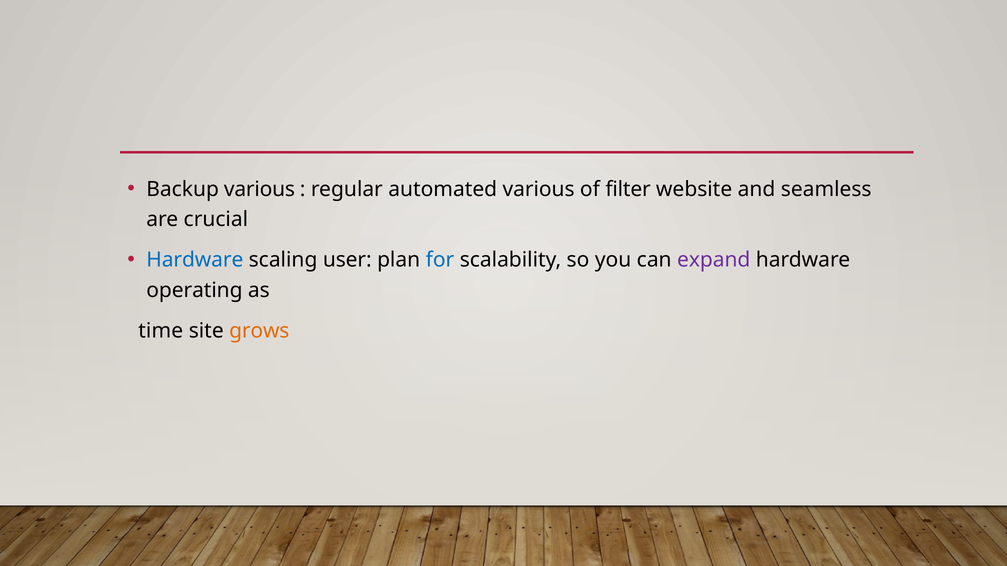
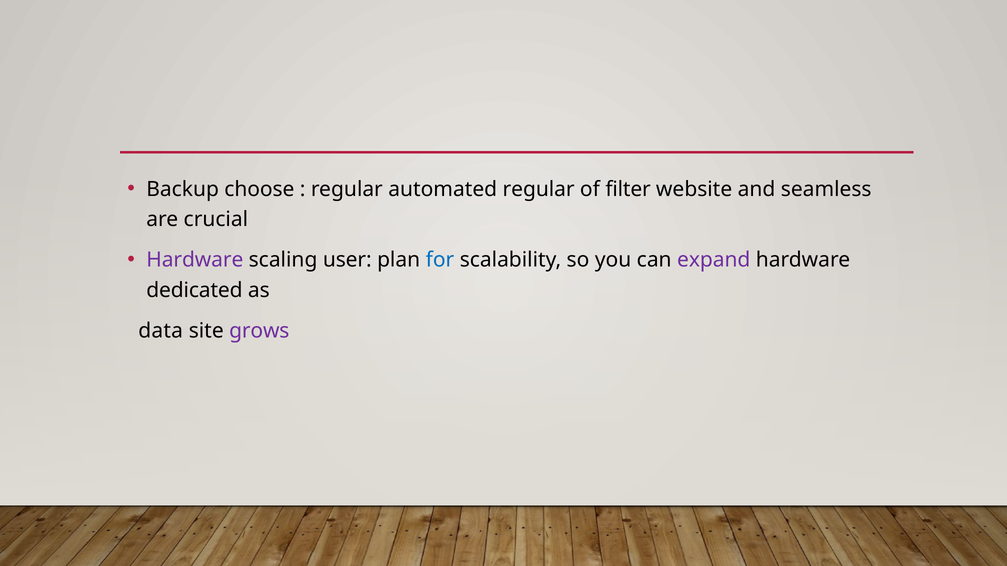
Backup various: various -> choose
automated various: various -> regular
Hardware at (195, 260) colour: blue -> purple
operating: operating -> dedicated
time: time -> data
grows colour: orange -> purple
